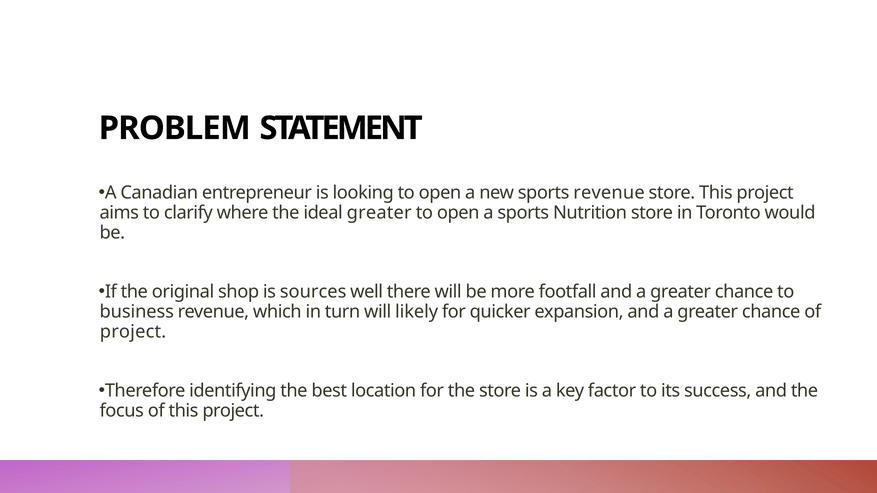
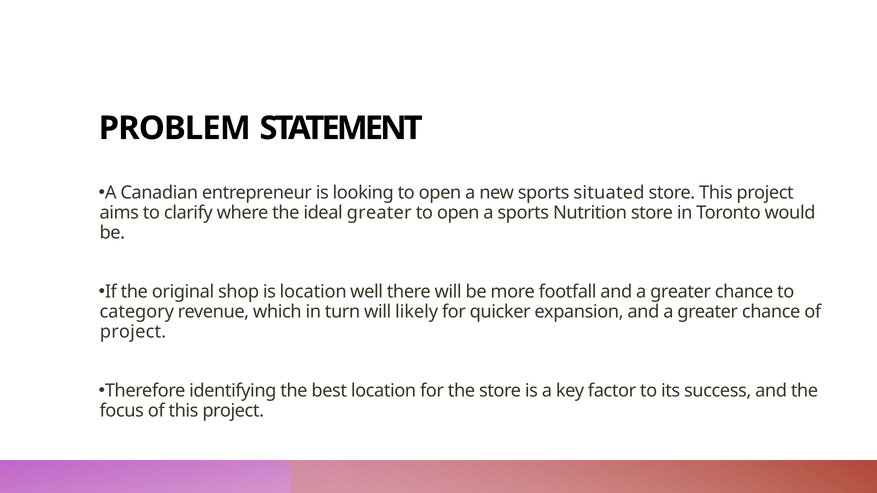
sports revenue: revenue -> situated
is sources: sources -> location
business: business -> category
